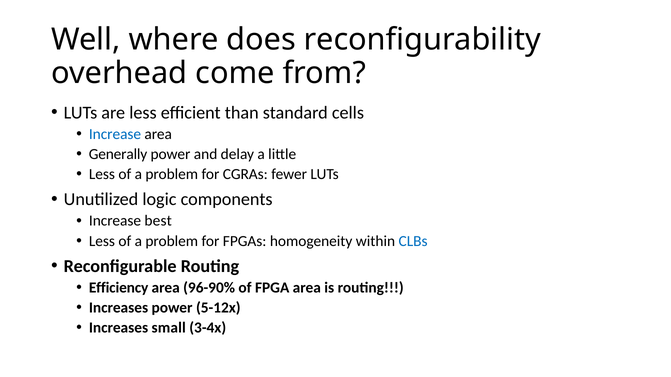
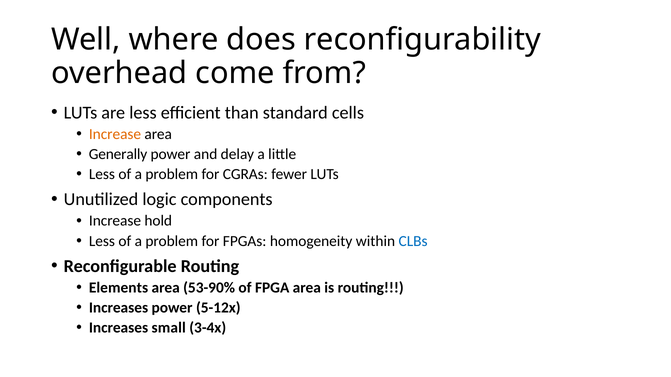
Increase at (115, 134) colour: blue -> orange
best: best -> hold
Efficiency: Efficiency -> Elements
96-90%: 96-90% -> 53-90%
